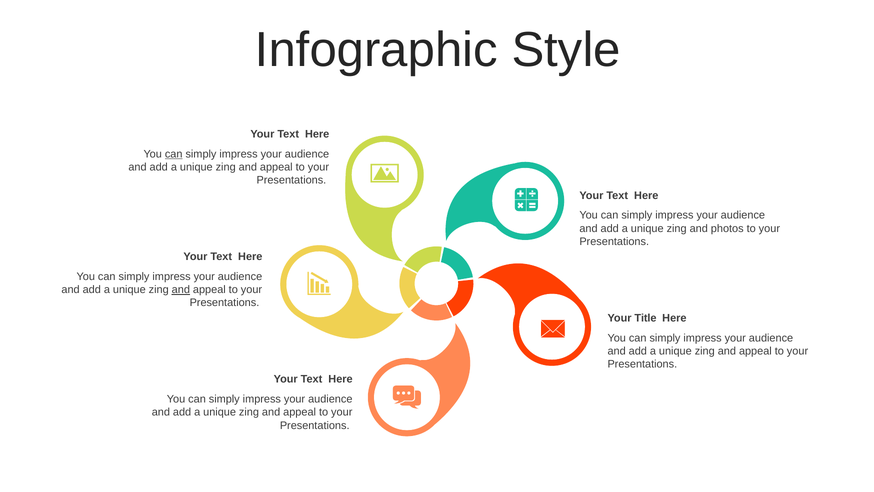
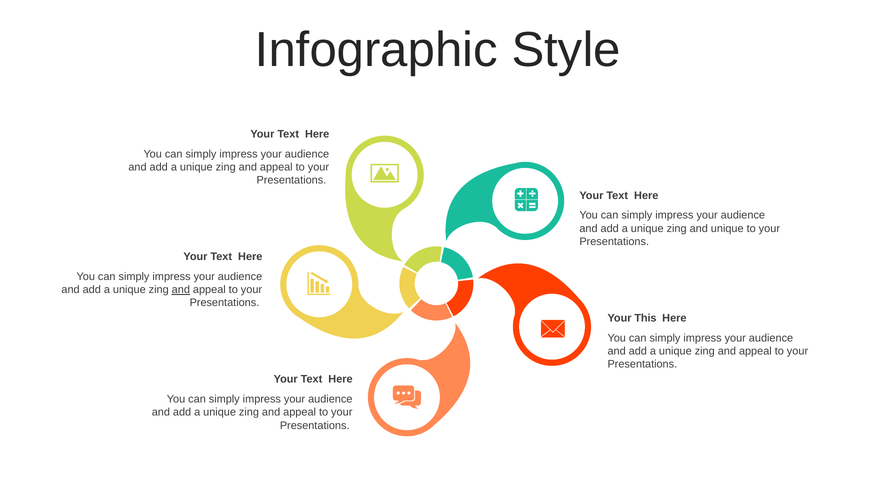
can at (174, 154) underline: present -> none
and photos: photos -> unique
Title: Title -> This
